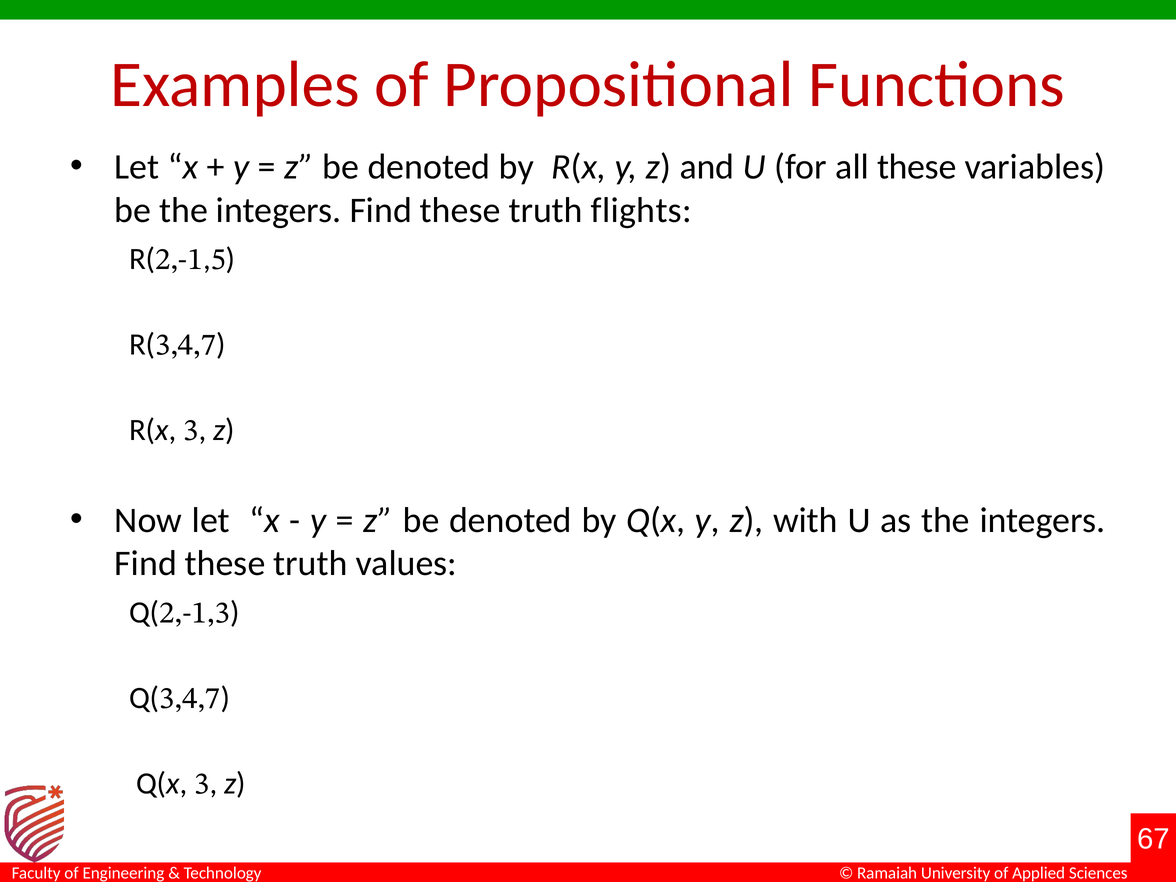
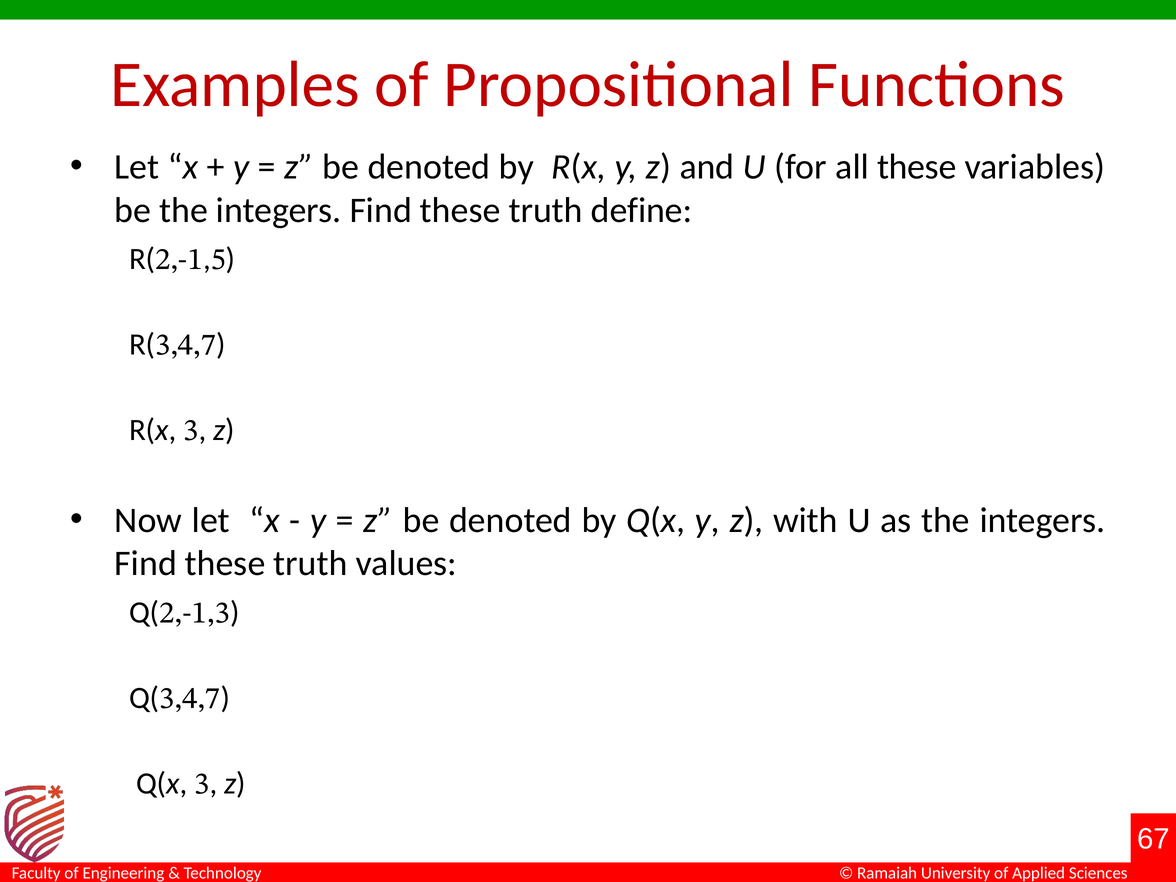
flights: flights -> define
